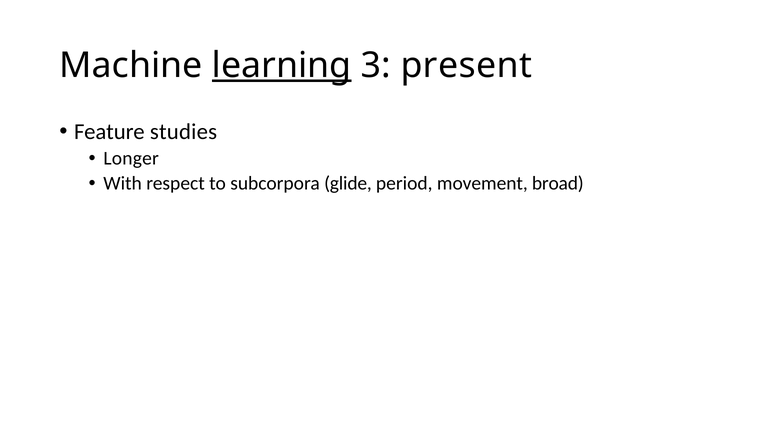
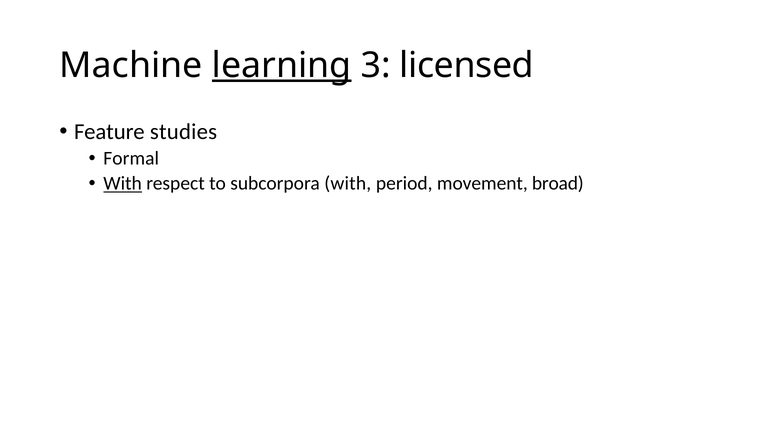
present: present -> licensed
Longer: Longer -> Formal
With at (123, 184) underline: none -> present
subcorpora glide: glide -> with
